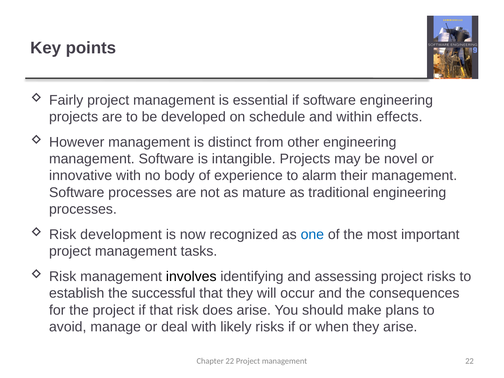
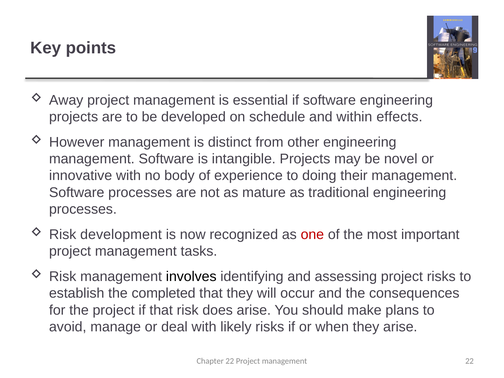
Fairly: Fairly -> Away
alarm: alarm -> doing
one colour: blue -> red
successful: successful -> completed
